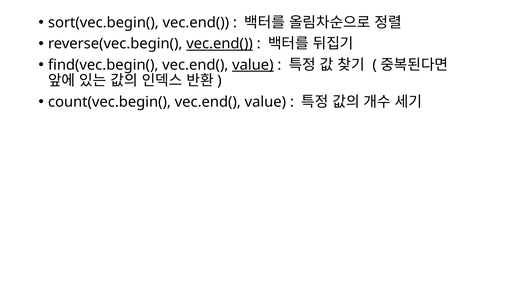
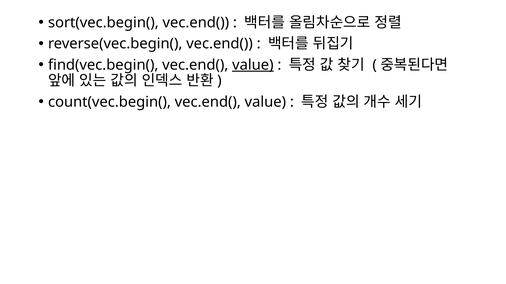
vec.end( at (220, 44) underline: present -> none
